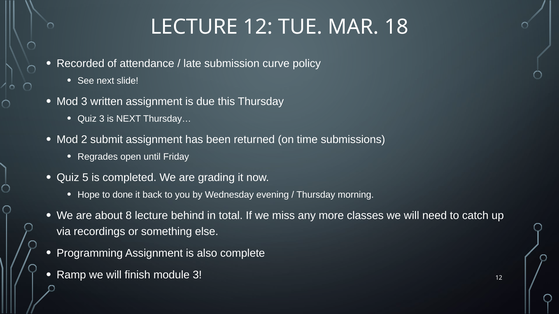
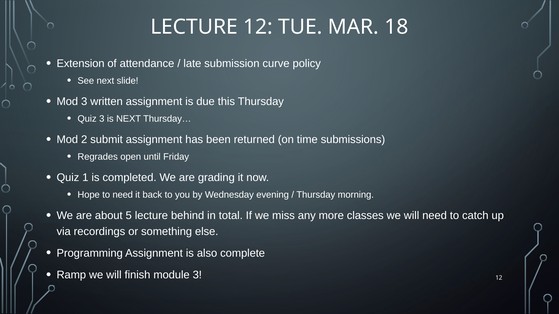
Recorded: Recorded -> Extension
5: 5 -> 1
to done: done -> need
8: 8 -> 5
